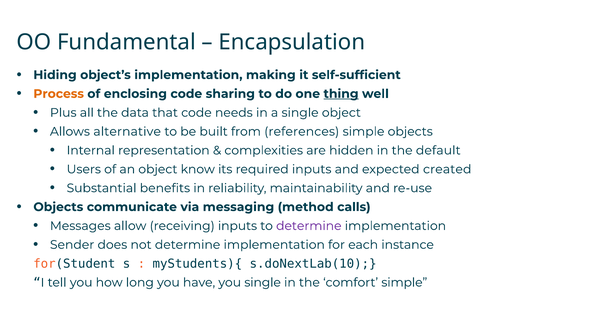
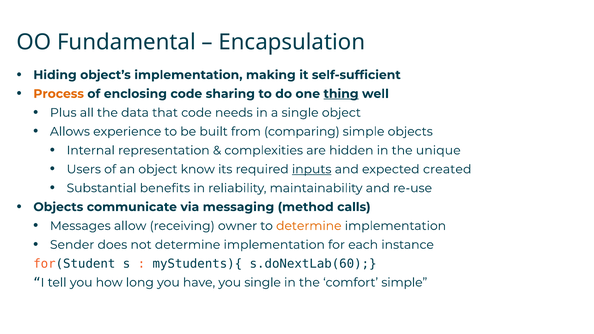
alternative: alternative -> experience
references: references -> comparing
default: default -> unique
inputs at (312, 169) underline: none -> present
receiving inputs: inputs -> owner
determine at (309, 226) colour: purple -> orange
s.doNextLab(10: s.doNextLab(10 -> s.doNextLab(60
